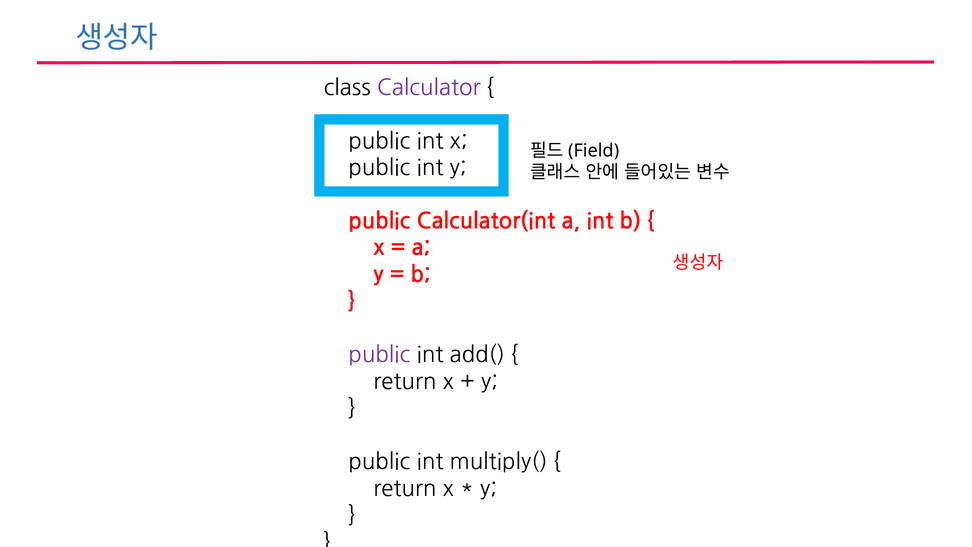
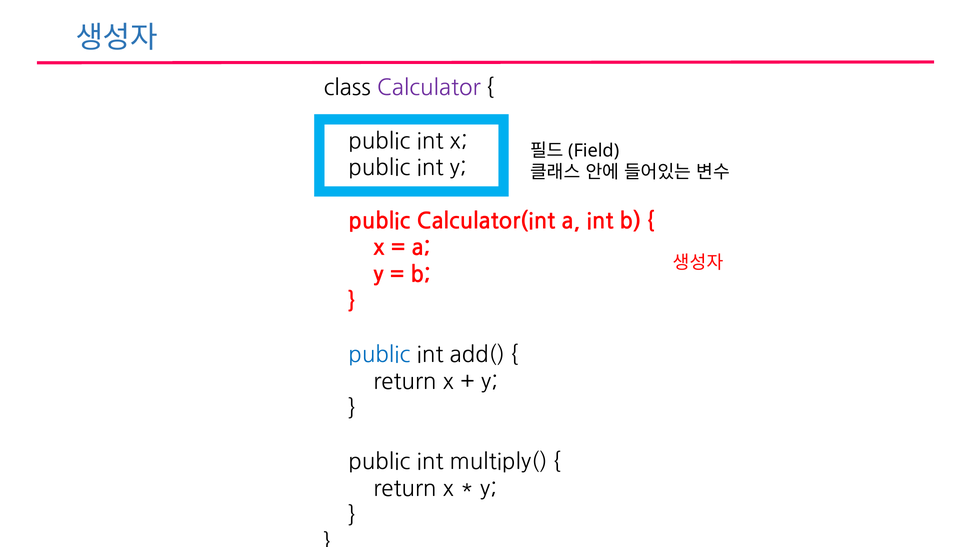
public at (379, 355) colour: purple -> blue
